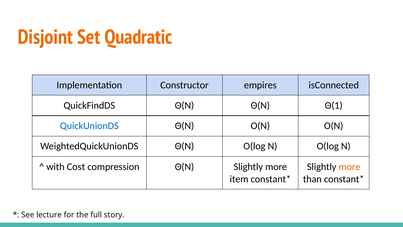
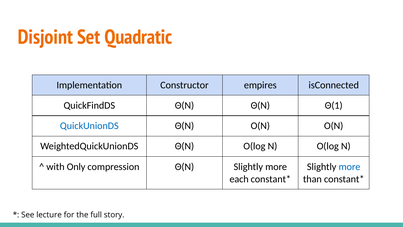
Cost: Cost -> Only
more at (350, 166) colour: orange -> blue
item: item -> each
